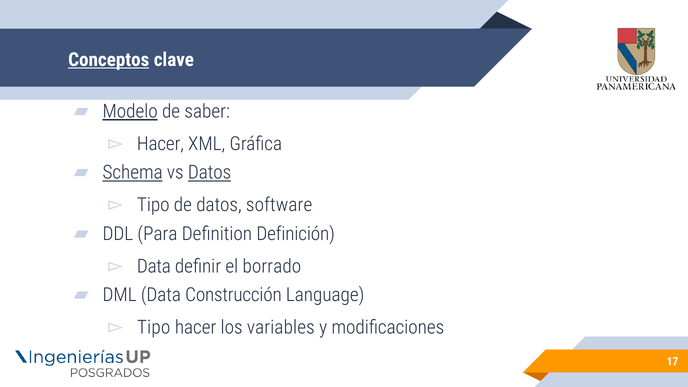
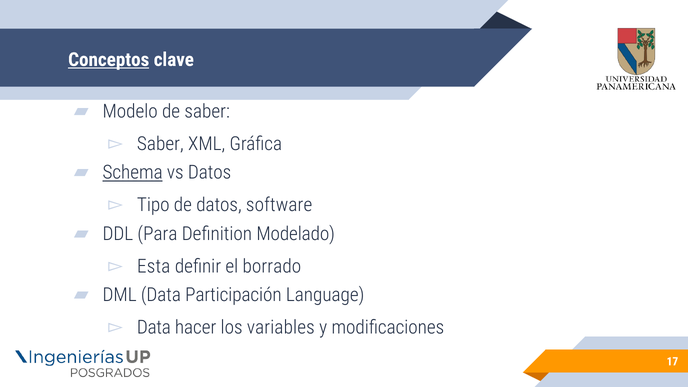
Modelo underline: present -> none
Hacer at (160, 144): Hacer -> Saber
Datos at (210, 173) underline: present -> none
Definición: Definición -> Modelado
Data at (154, 266): Data -> Esta
Construcción: Construcción -> Participación
Tipo at (154, 328): Tipo -> Data
